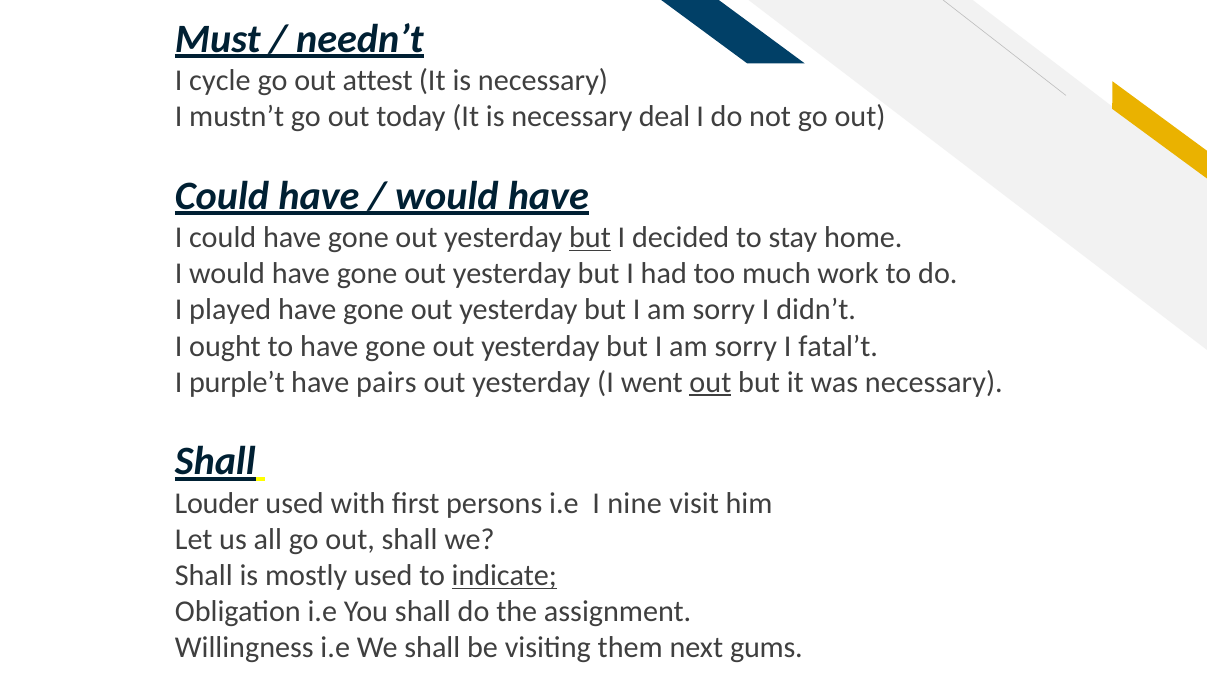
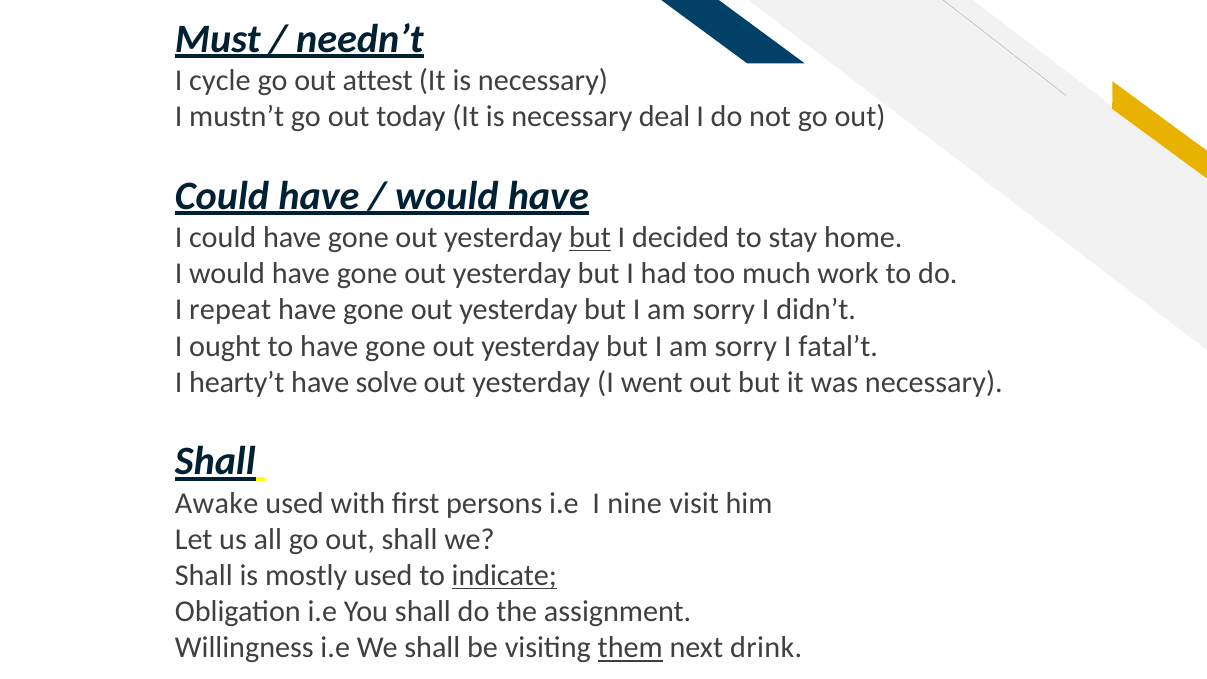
played: played -> repeat
purple’t: purple’t -> hearty’t
pairs: pairs -> solve
out at (710, 382) underline: present -> none
Louder: Louder -> Awake
them underline: none -> present
gums: gums -> drink
